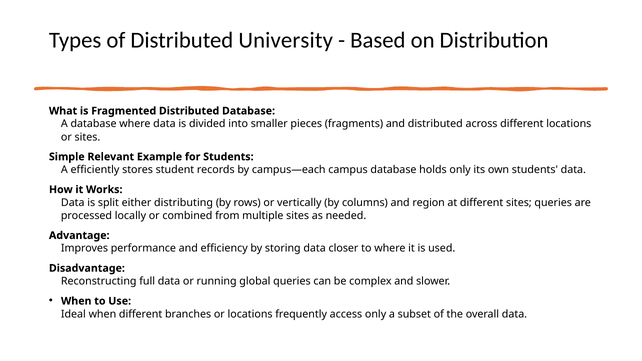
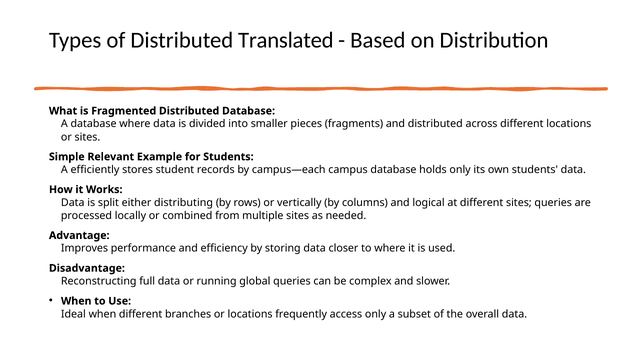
University: University -> Translated
region: region -> logical
